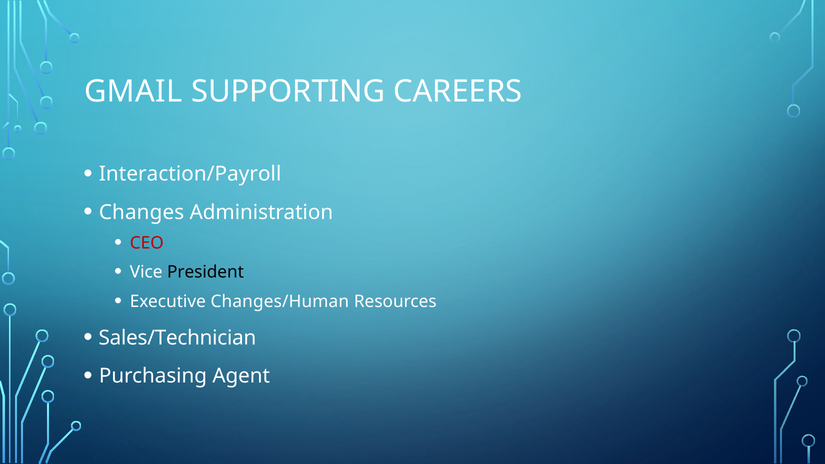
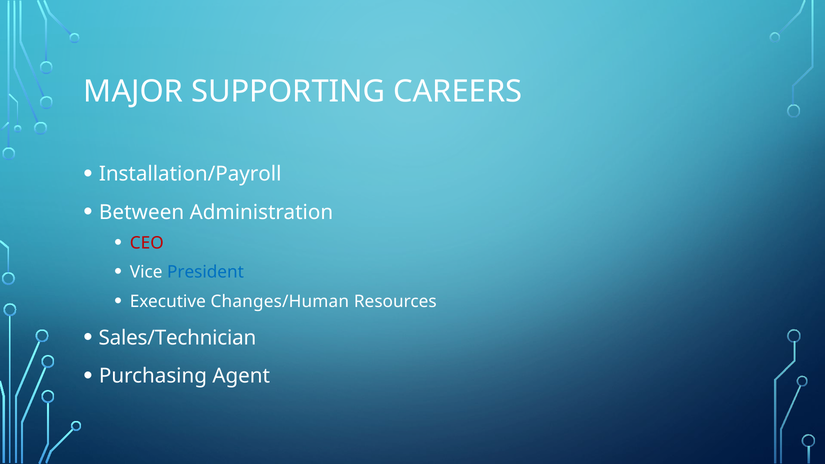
GMAIL: GMAIL -> MAJOR
Interaction/Payroll: Interaction/Payroll -> Installation/Payroll
Changes: Changes -> Between
President colour: black -> blue
